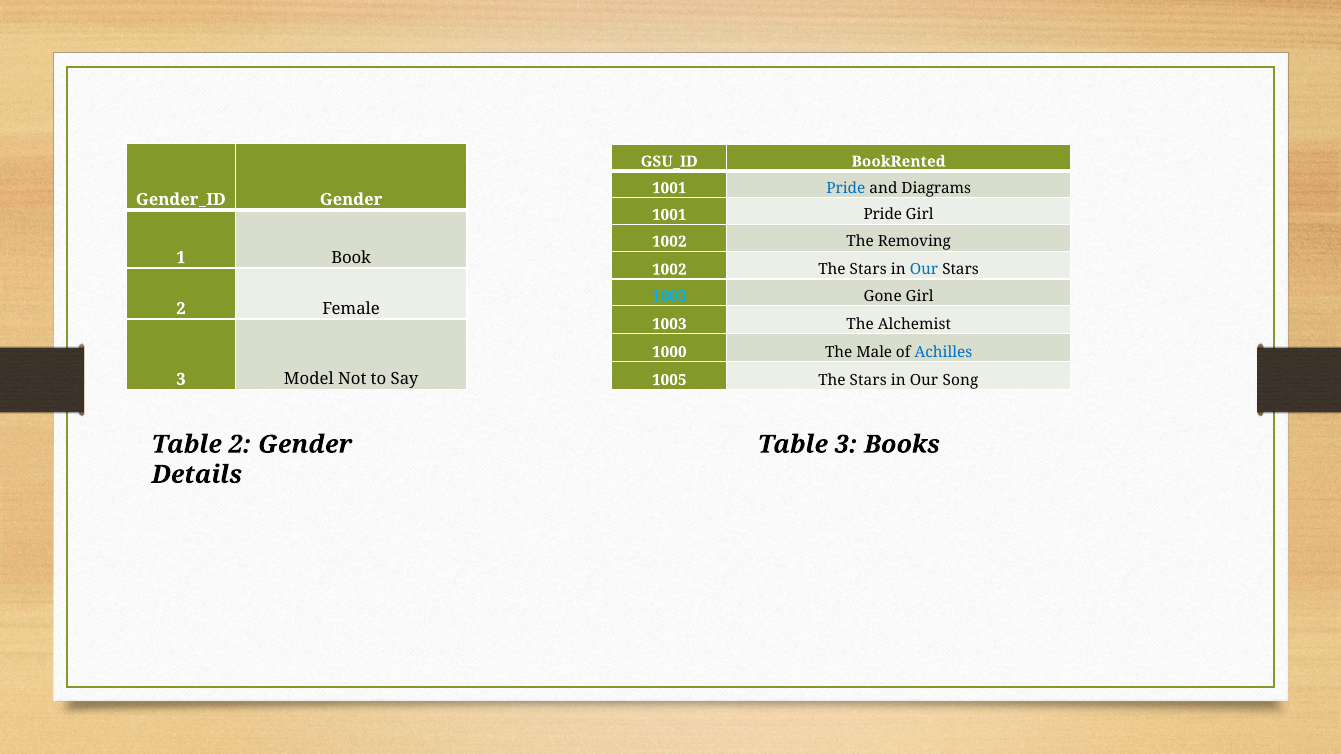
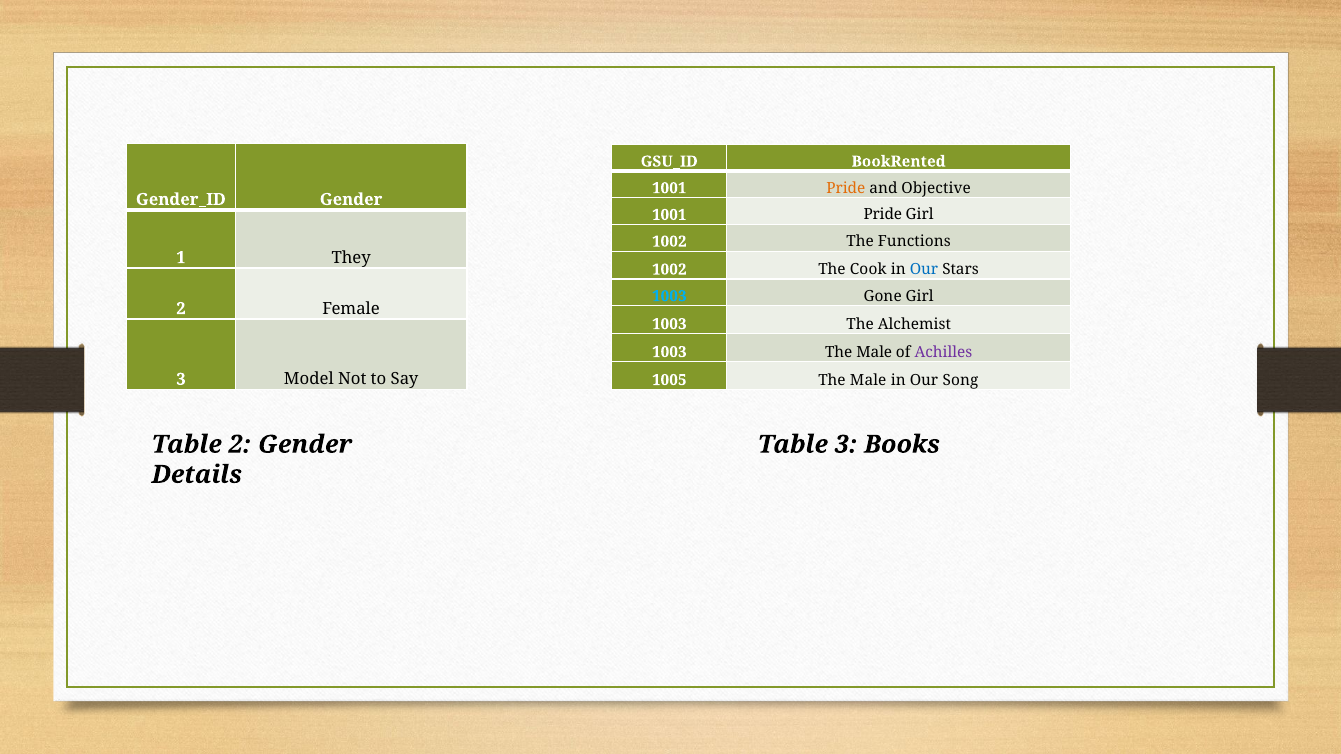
Pride at (846, 188) colour: blue -> orange
Diagrams: Diagrams -> Objective
Removing: Removing -> Functions
Book: Book -> They
1002 The Stars: Stars -> Cook
1000 at (669, 352): 1000 -> 1003
Achilles colour: blue -> purple
1005 The Stars: Stars -> Male
